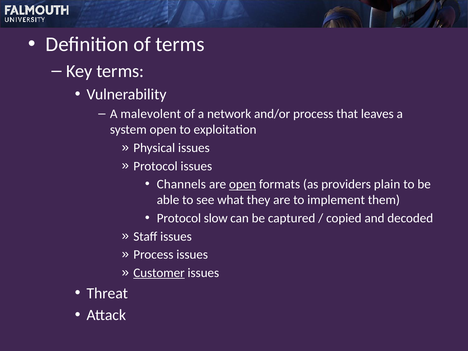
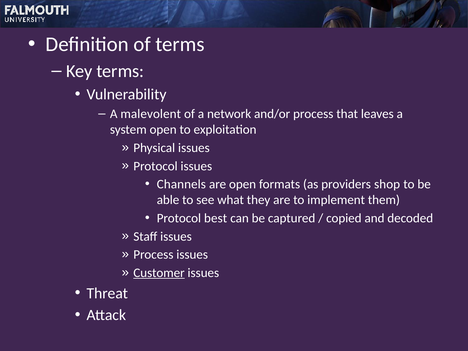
open at (243, 184) underline: present -> none
plain: plain -> shop
slow: slow -> best
